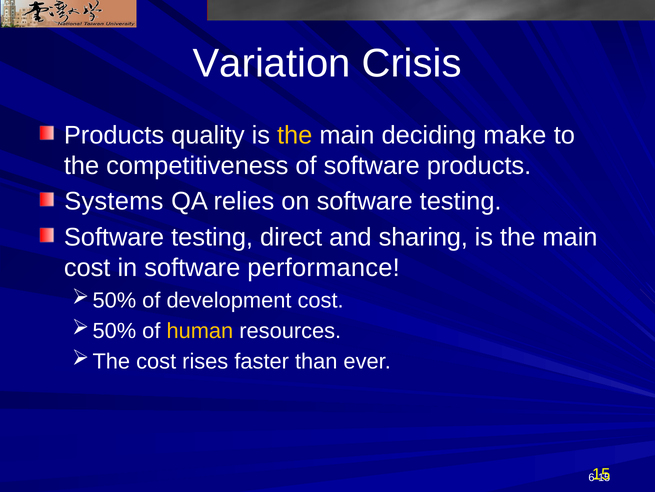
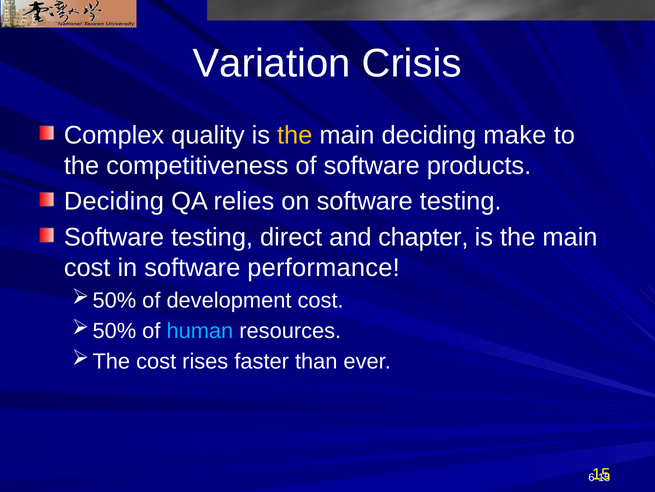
Products at (114, 135): Products -> Complex
Systems at (114, 201): Systems -> Deciding
sharing: sharing -> chapter
human colour: yellow -> light blue
